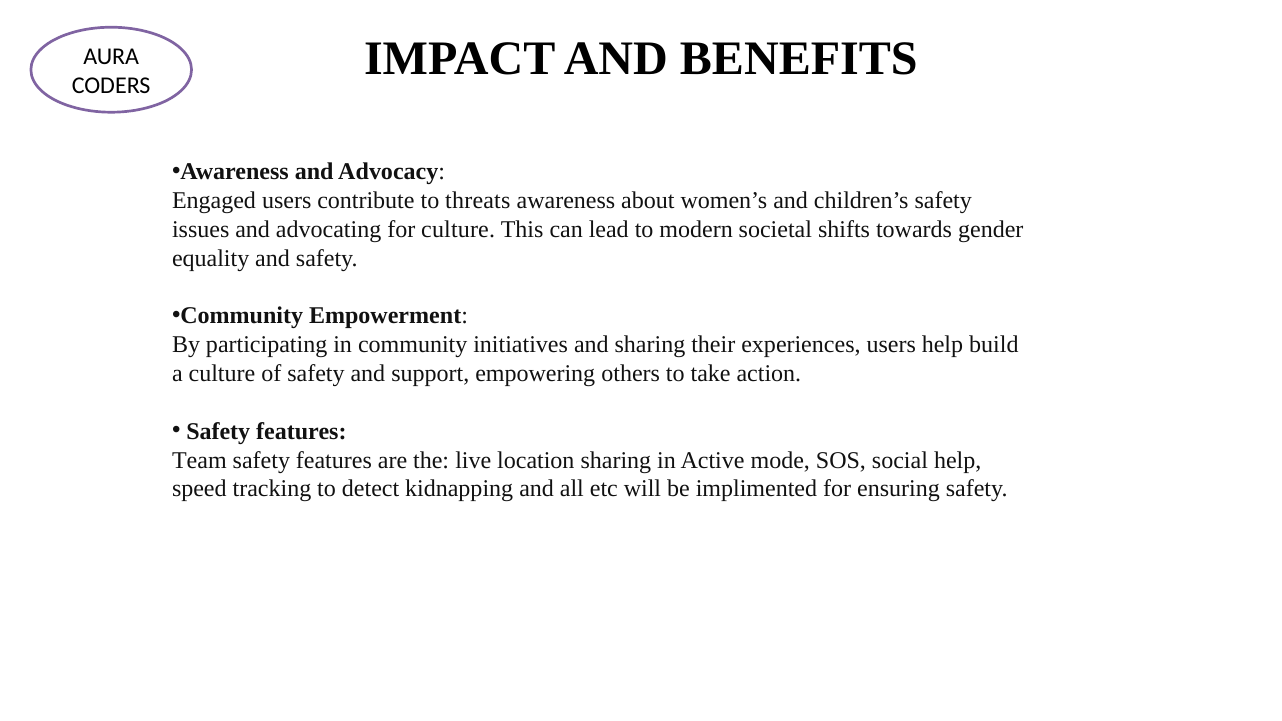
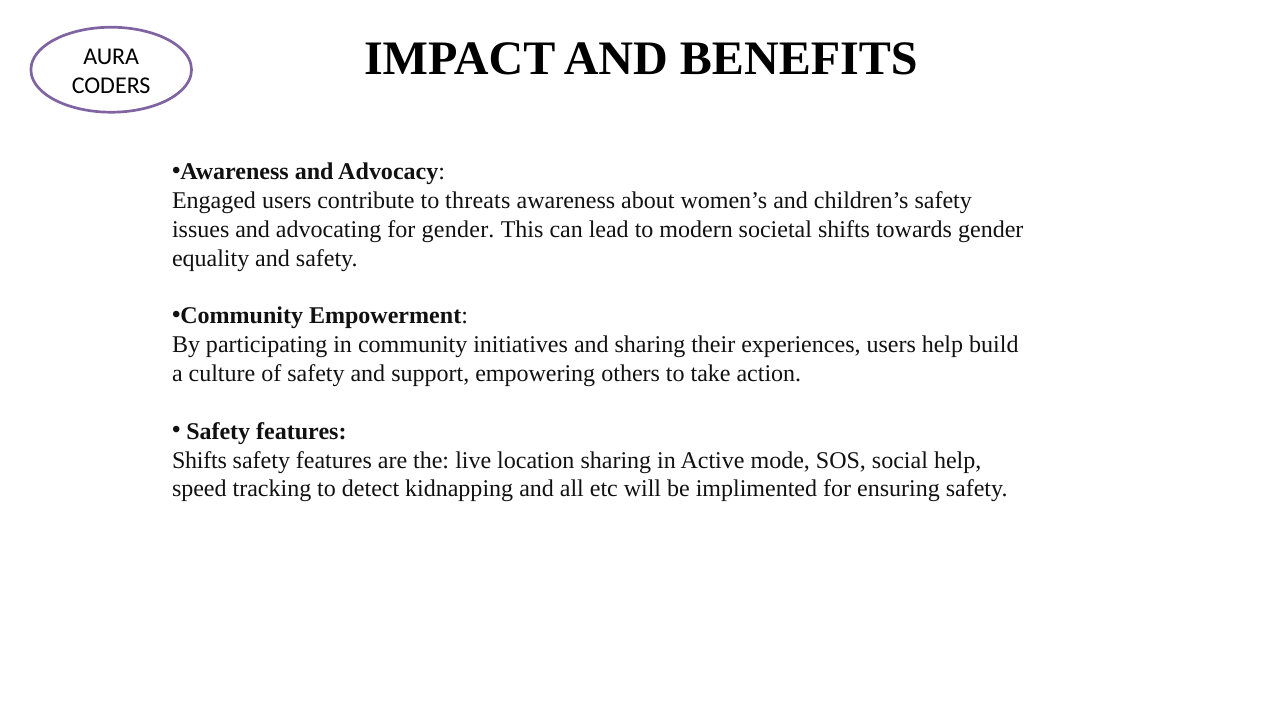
for culture: culture -> gender
Team at (199, 460): Team -> Shifts
